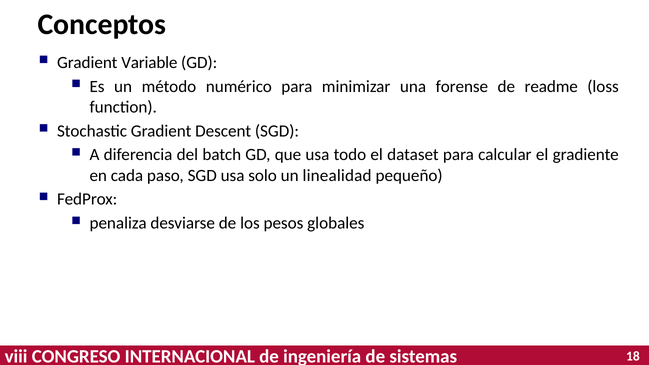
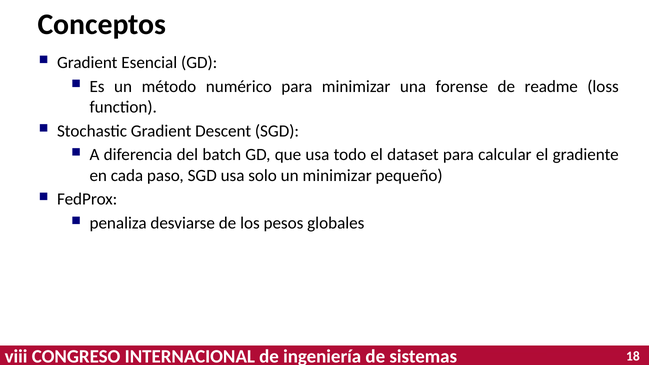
Variable: Variable -> Esencial
un linealidad: linealidad -> minimizar
